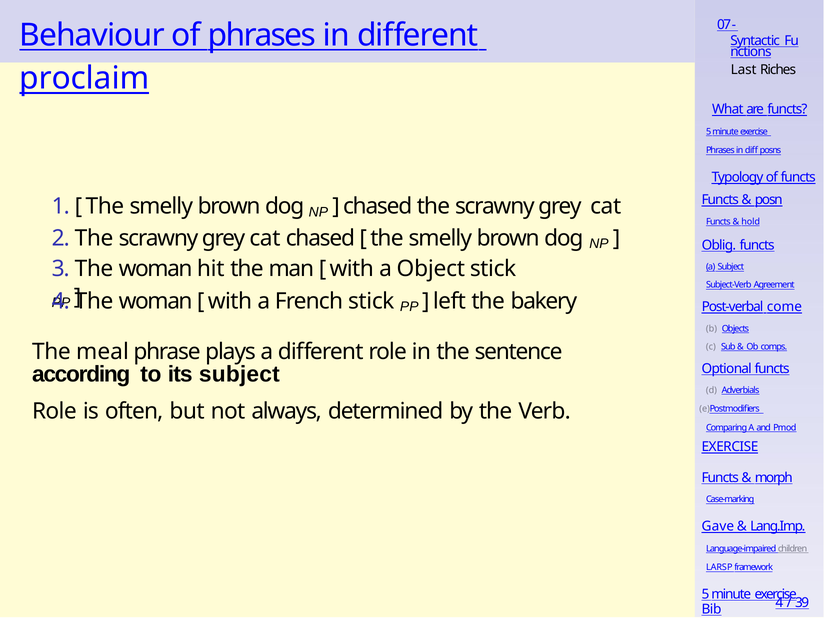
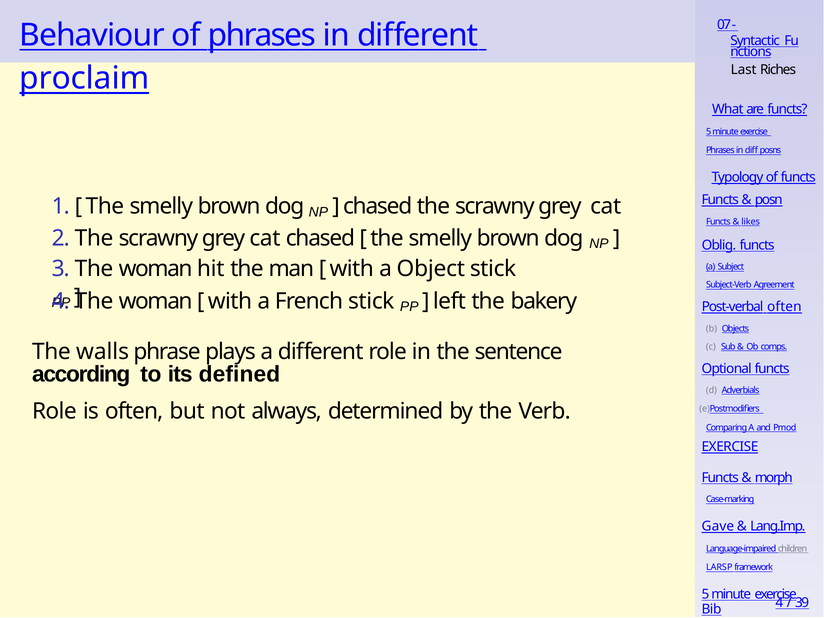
hold: hold -> likes
Post-verbal come: come -> often
meal: meal -> walls
its subject: subject -> defined
